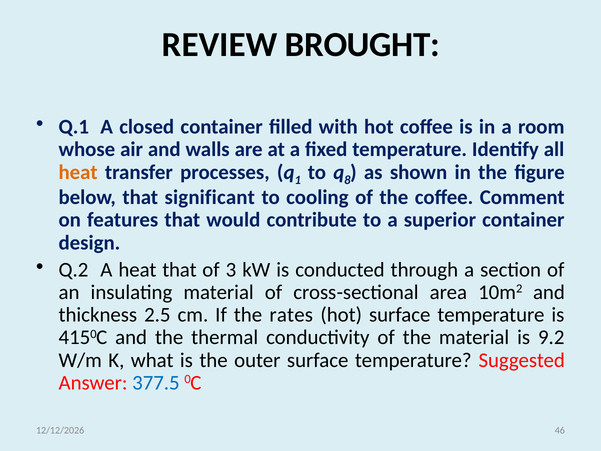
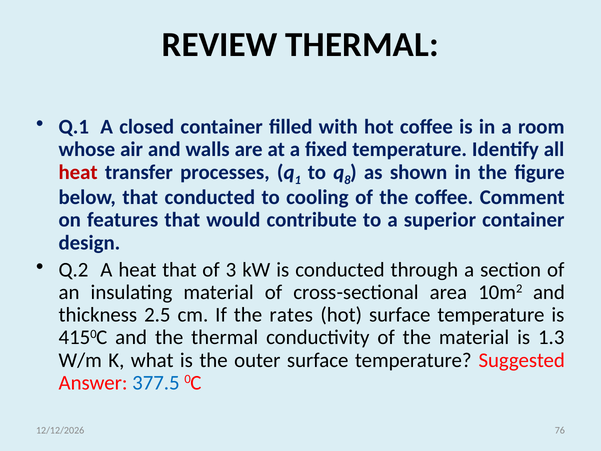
REVIEW BROUGHT: BROUGHT -> THERMAL
heat at (78, 172) colour: orange -> red
that significant: significant -> conducted
9.2: 9.2 -> 1.3
46: 46 -> 76
